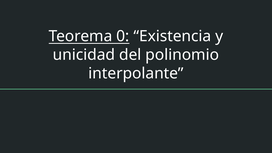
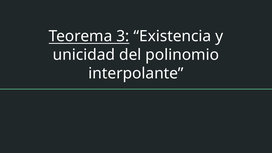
0: 0 -> 3
